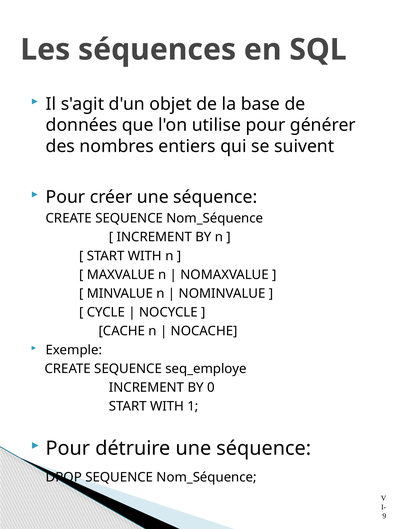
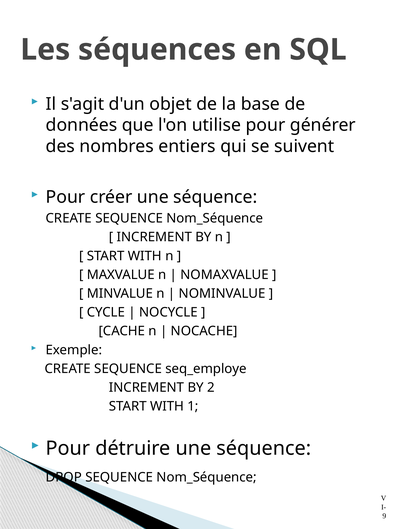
0: 0 -> 2
